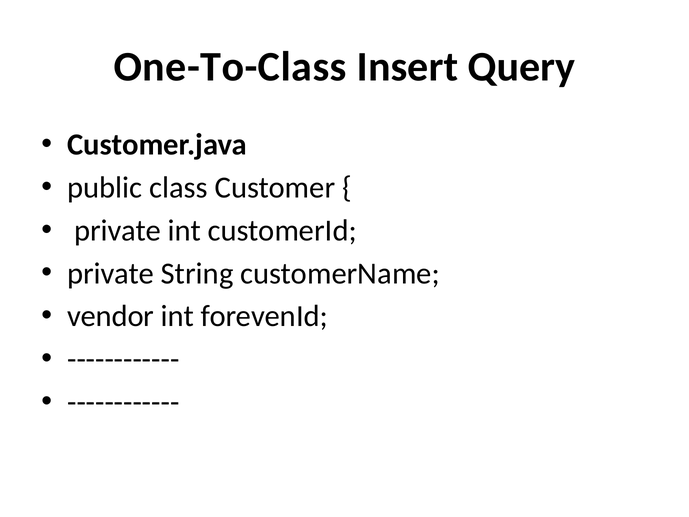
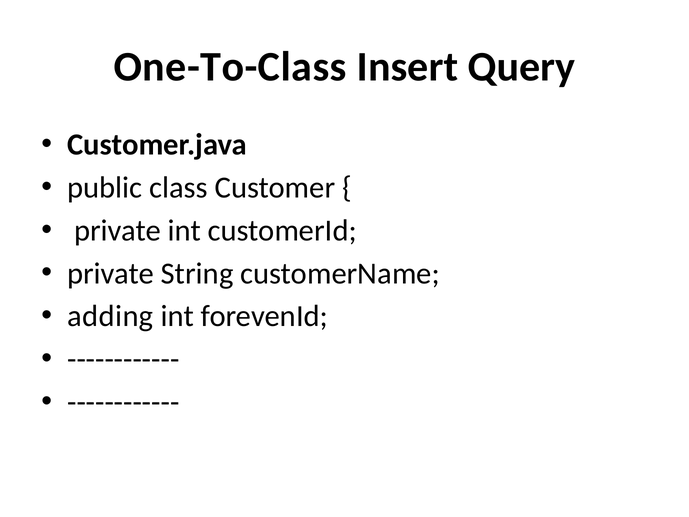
vendor: vendor -> adding
